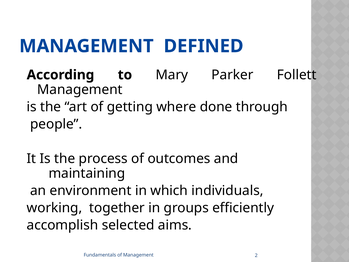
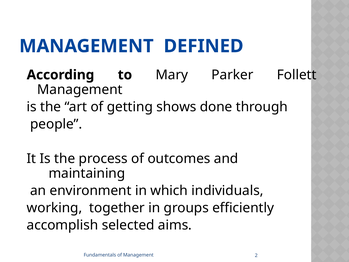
where: where -> shows
